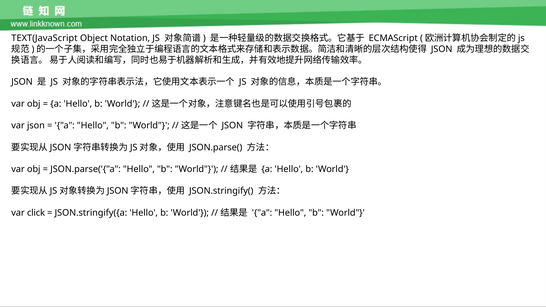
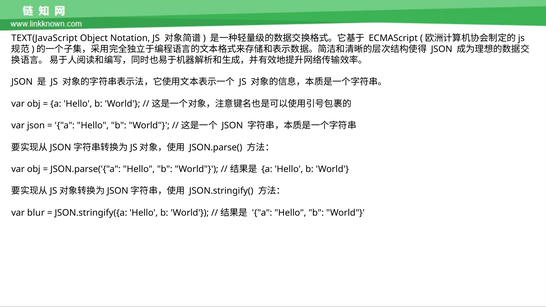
click: click -> blur
